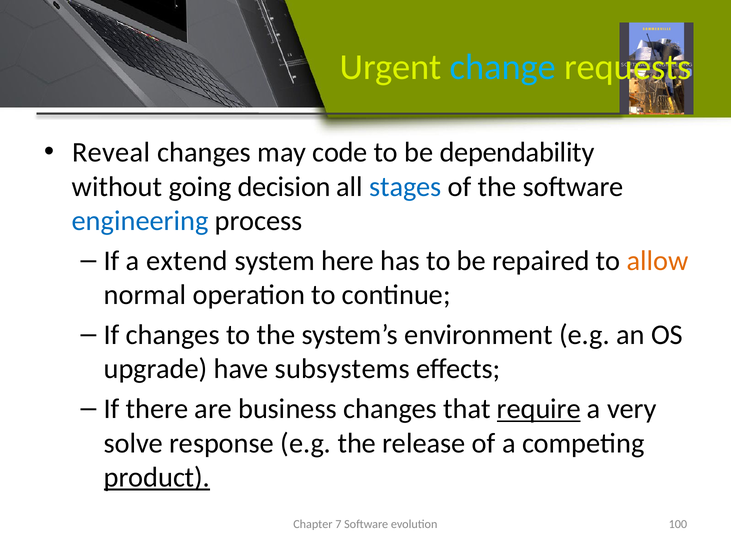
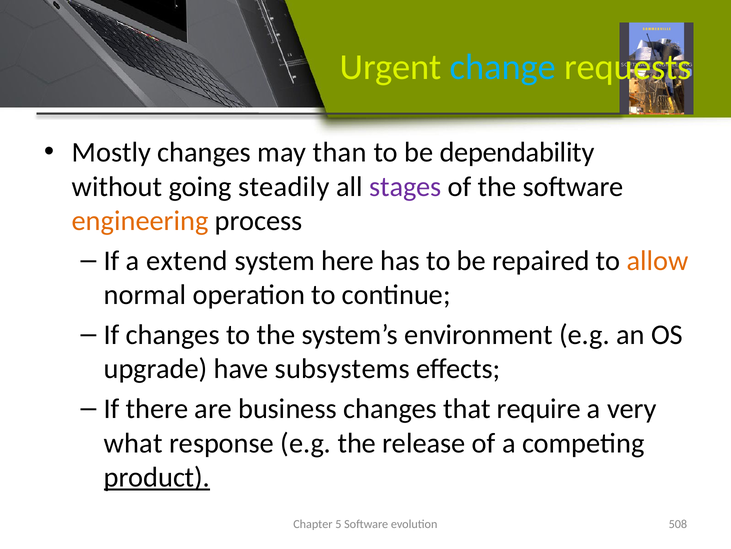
Reveal: Reveal -> Mostly
code: code -> than
decision: decision -> steadily
stages colour: blue -> purple
engineering colour: blue -> orange
require underline: present -> none
solve: solve -> what
7: 7 -> 5
100: 100 -> 508
